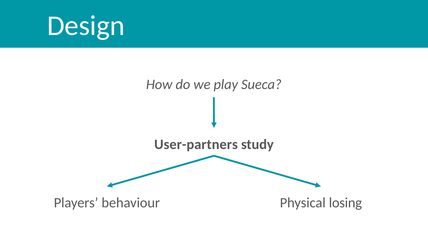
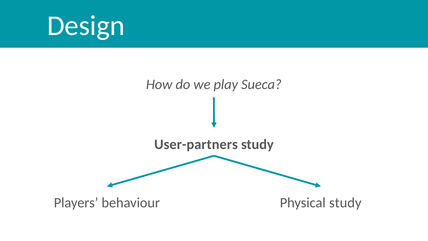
Physical losing: losing -> study
